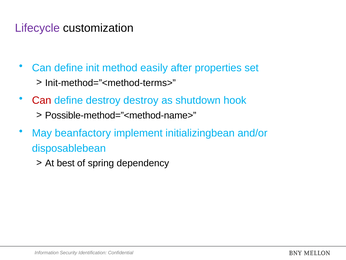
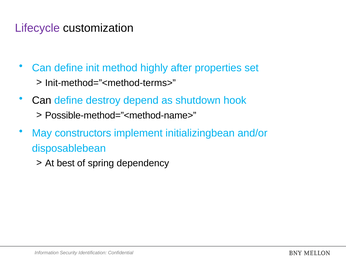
easily: easily -> highly
Can at (42, 100) colour: red -> black
destroy destroy: destroy -> depend
beanfactory: beanfactory -> constructors
